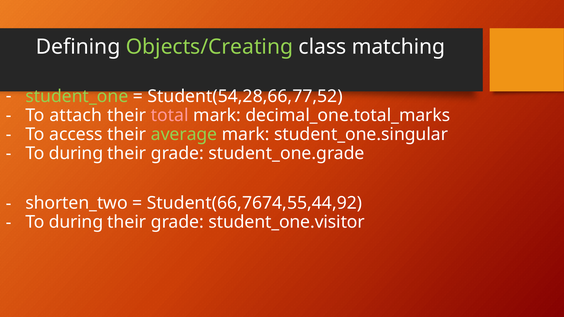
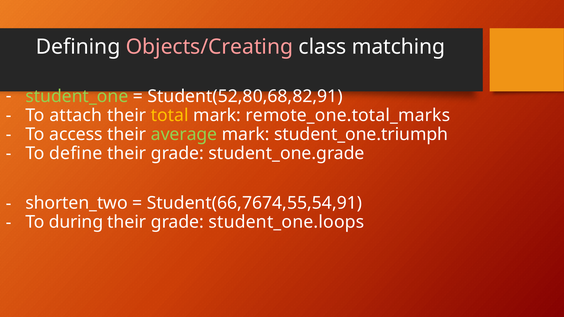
Objects/Creating colour: light green -> pink
Student(54,28,66,77,52: Student(54,28,66,77,52 -> Student(52,80,68,82,91
total colour: pink -> yellow
decimal_one.total_marks: decimal_one.total_marks -> remote_one.total_marks
student_one.singular: student_one.singular -> student_one.triumph
during at (76, 153): during -> define
Student(66,7674,55,44,92: Student(66,7674,55,44,92 -> Student(66,7674,55,54,91
student_one.visitor: student_one.visitor -> student_one.loops
